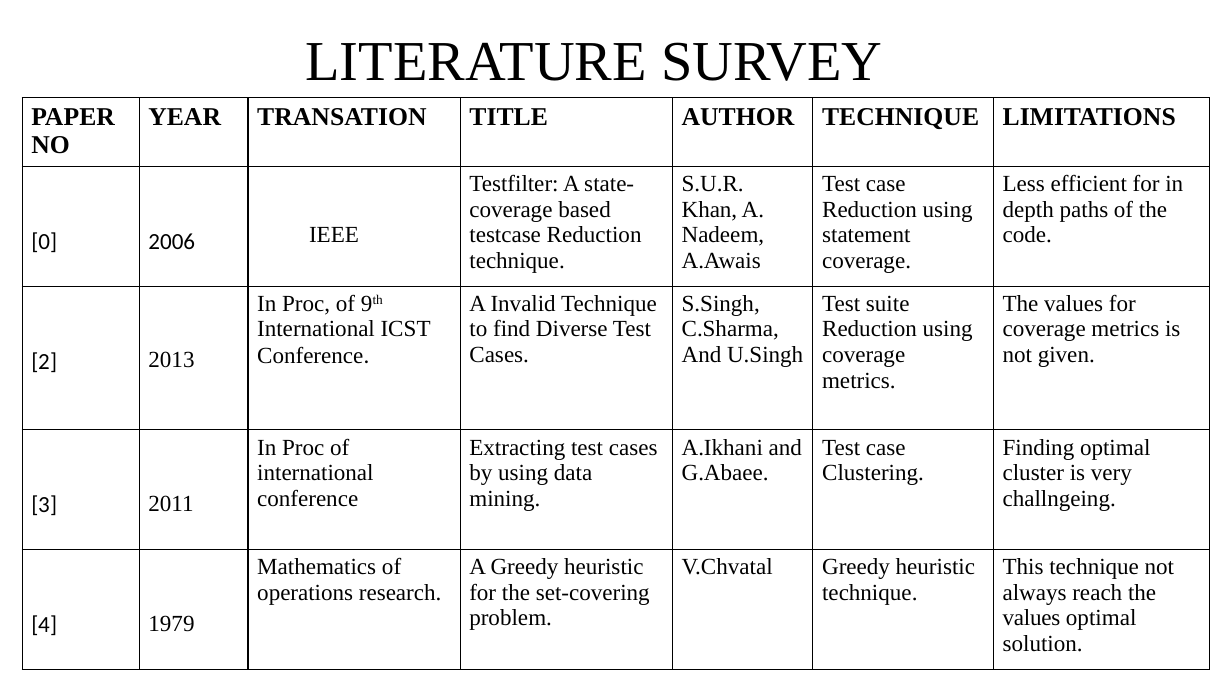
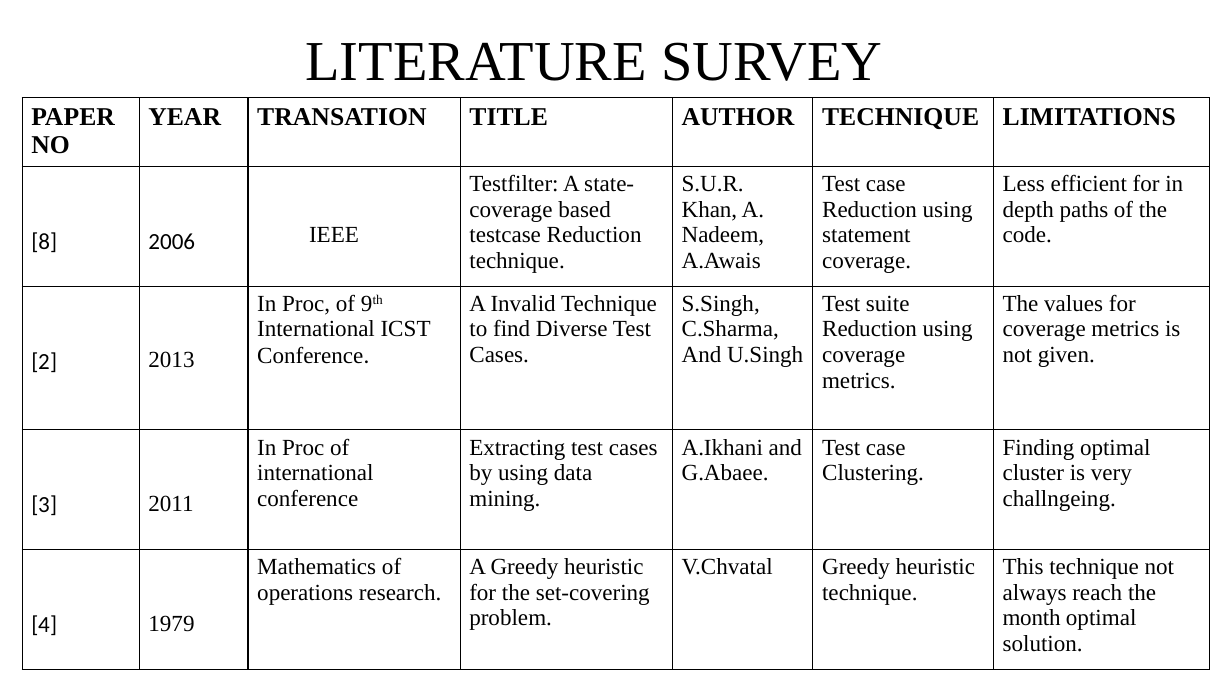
0: 0 -> 8
values at (1032, 619): values -> month
